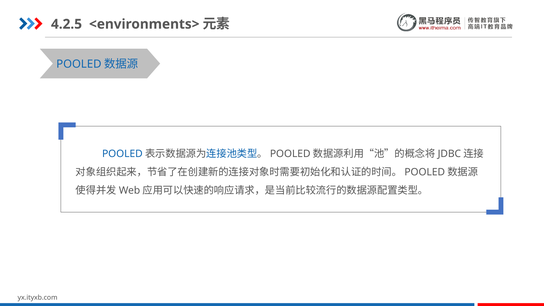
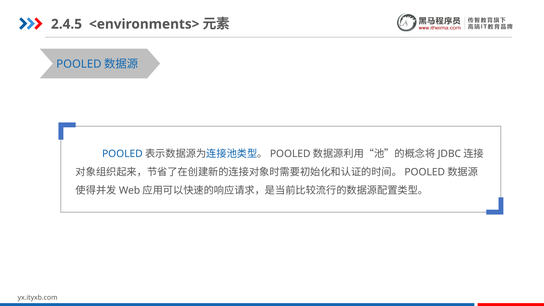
4.2.5: 4.2.5 -> 2.4.5
